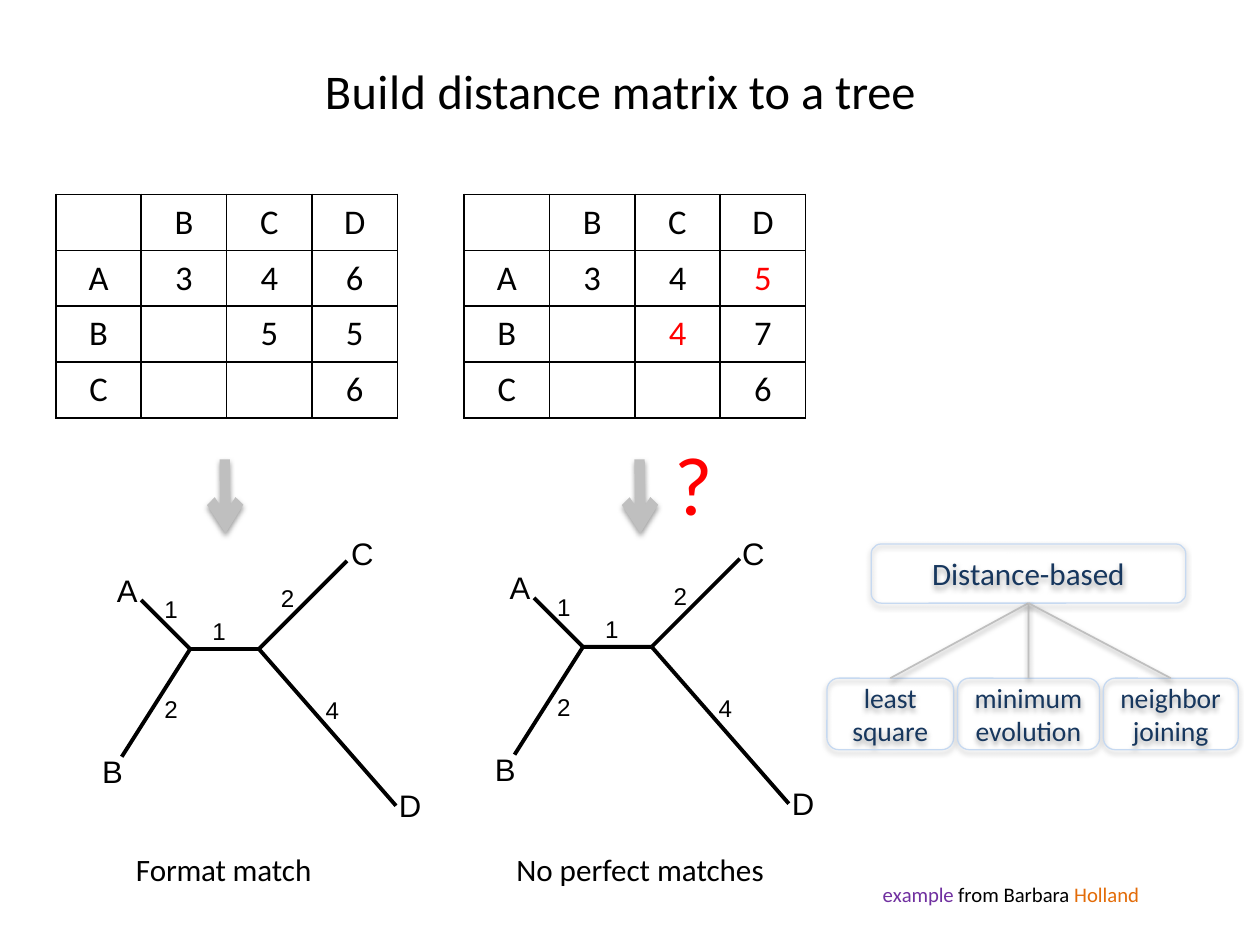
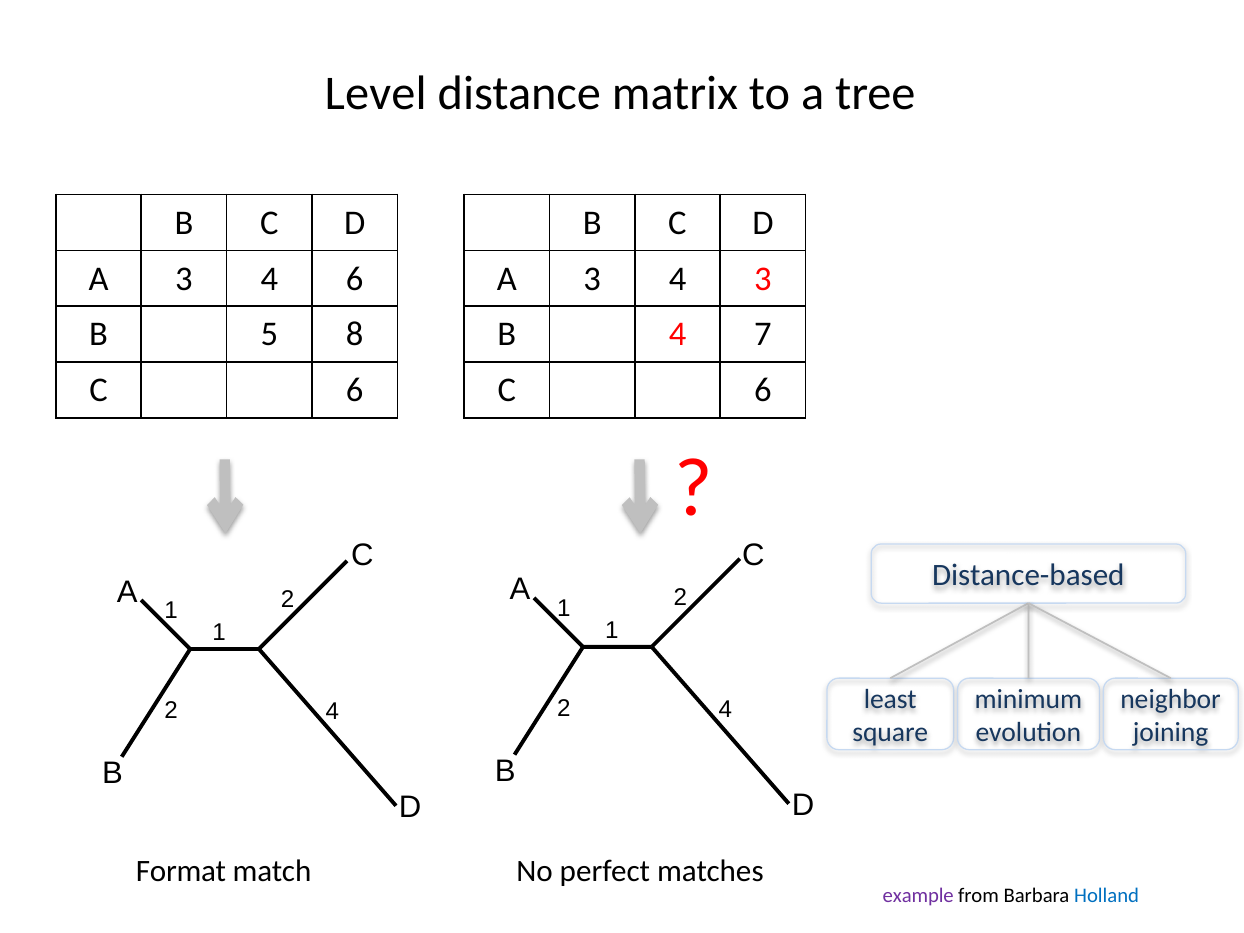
Build: Build -> Level
4 5: 5 -> 3
5 5: 5 -> 8
Holland colour: orange -> blue
